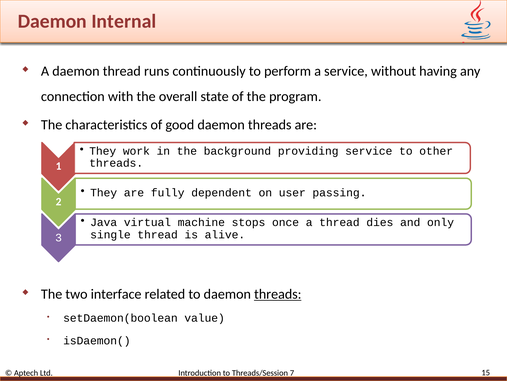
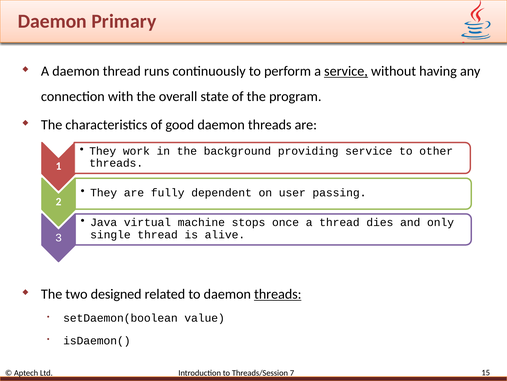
Internal: Internal -> Primary
service at (346, 71) underline: none -> present
interface: interface -> designed
